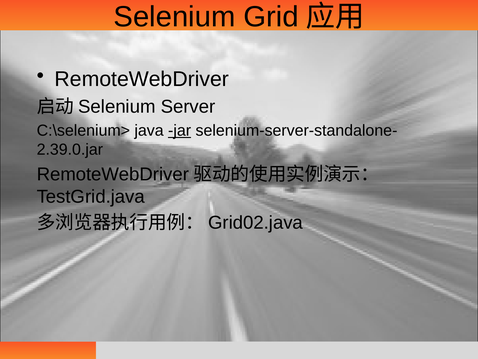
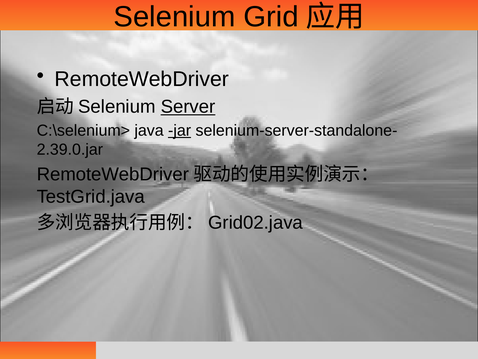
Server underline: none -> present
